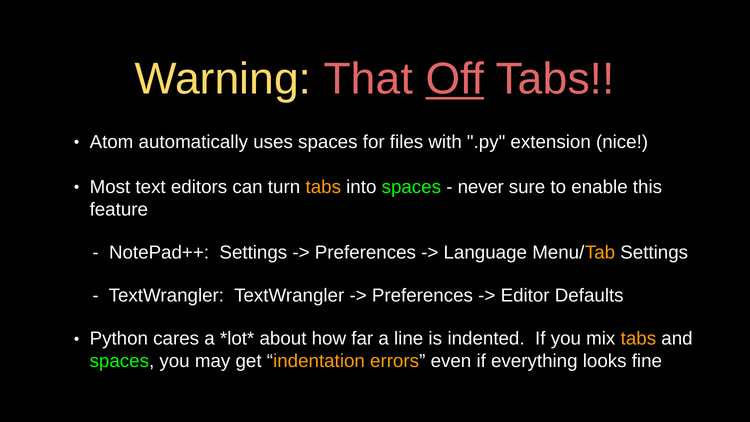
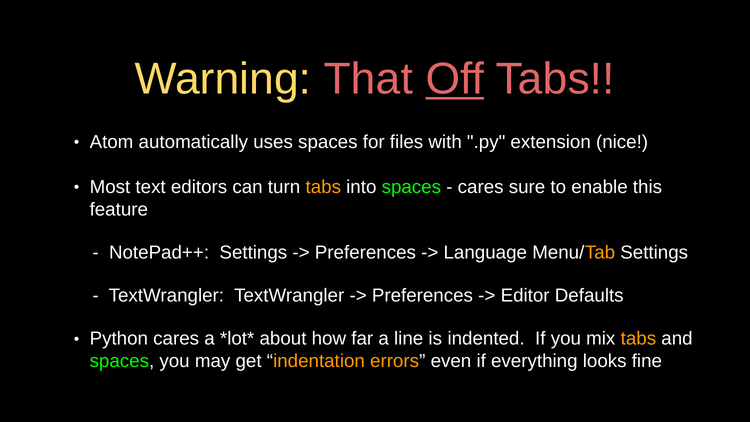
never at (481, 187): never -> cares
